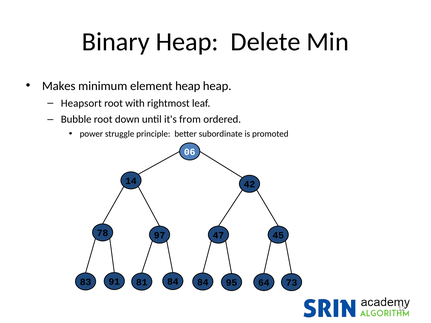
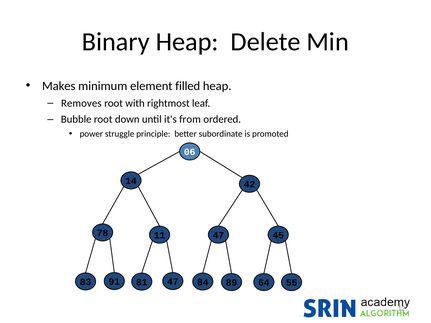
element heap: heap -> filled
Heapsort: Heapsort -> Removes
97: 97 -> 11
73: 73 -> 55
95: 95 -> 89
81 84: 84 -> 47
